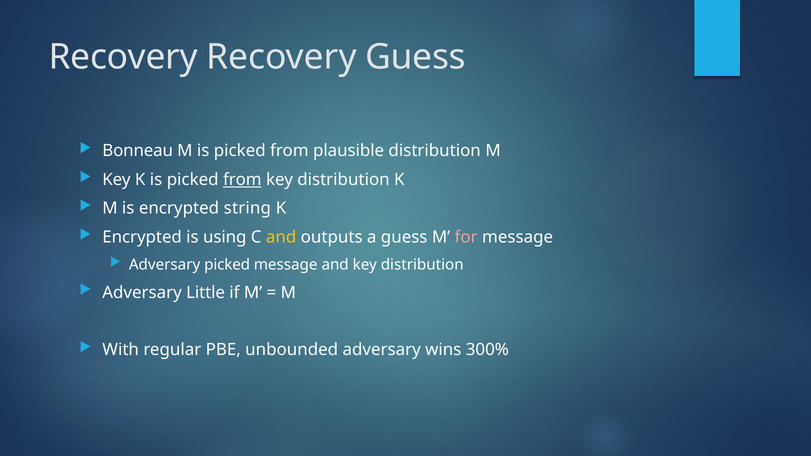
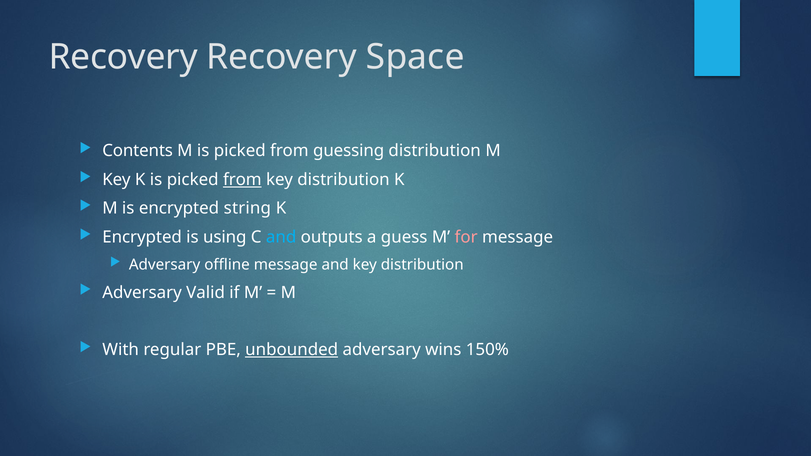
Recovery Guess: Guess -> Space
Bonneau: Bonneau -> Contents
plausible: plausible -> guessing
and at (281, 237) colour: yellow -> light blue
Adversary picked: picked -> offline
Little: Little -> Valid
unbounded underline: none -> present
300%: 300% -> 150%
